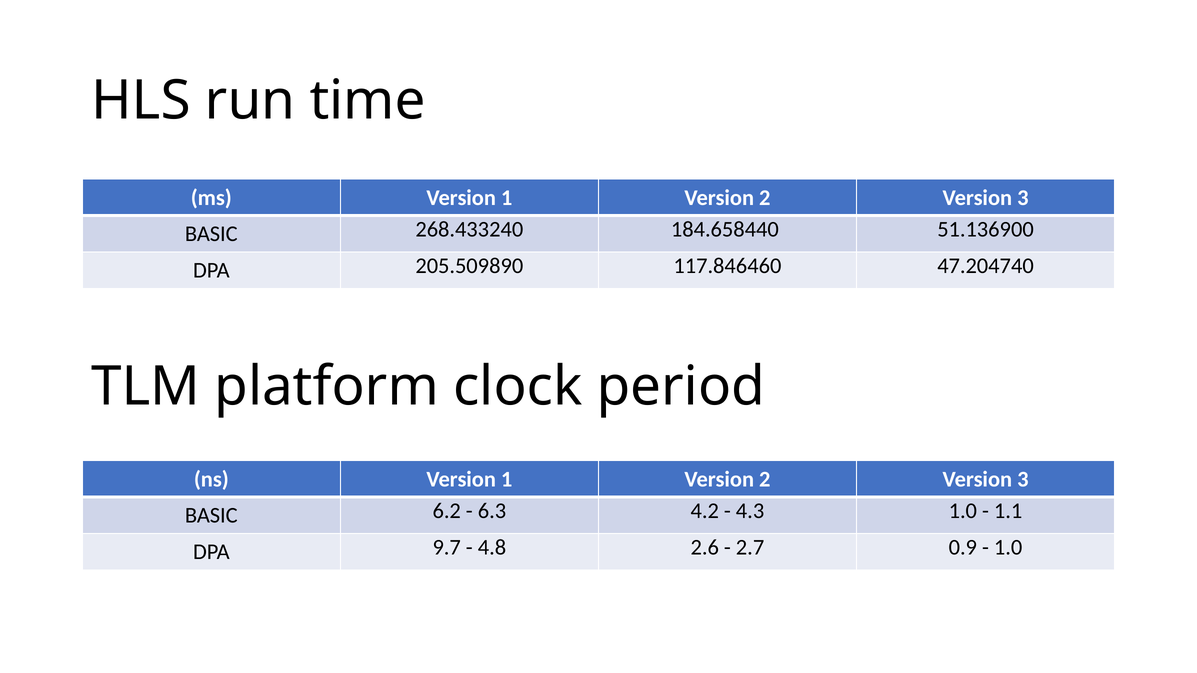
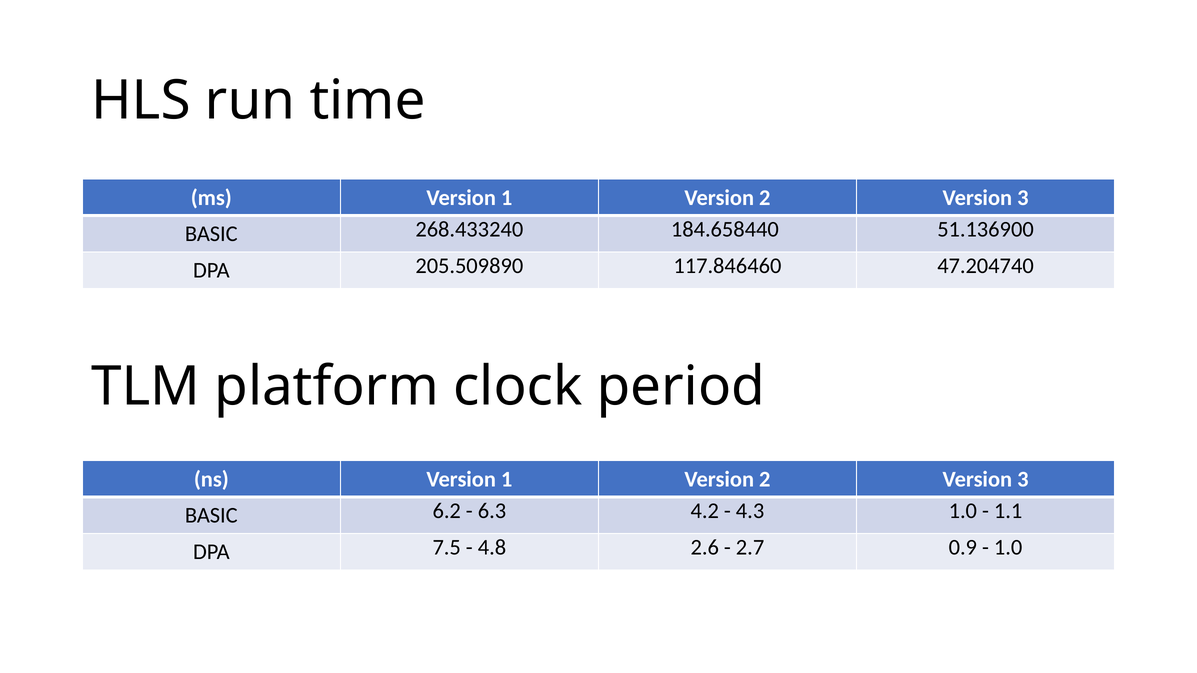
9.7: 9.7 -> 7.5
